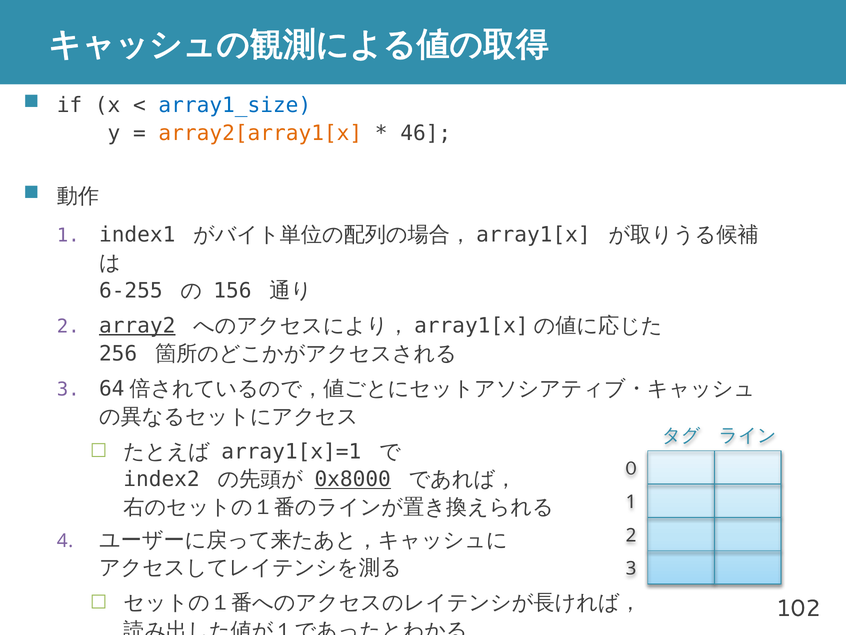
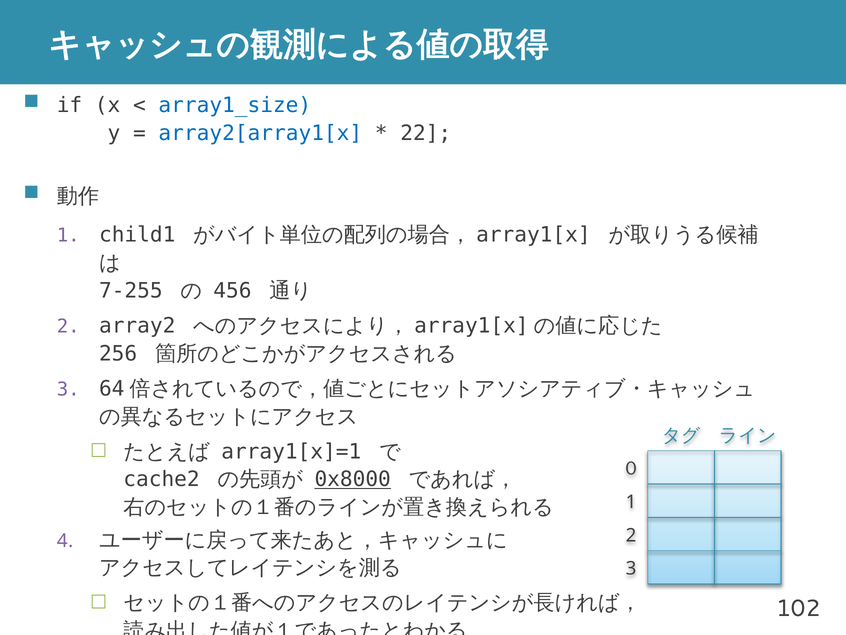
array2[array1[x colour: orange -> blue
46: 46 -> 22
index1: index1 -> child1
6-255: 6-255 -> 7-255
156: 156 -> 456
array2 underline: present -> none
index2: index2 -> cache2
